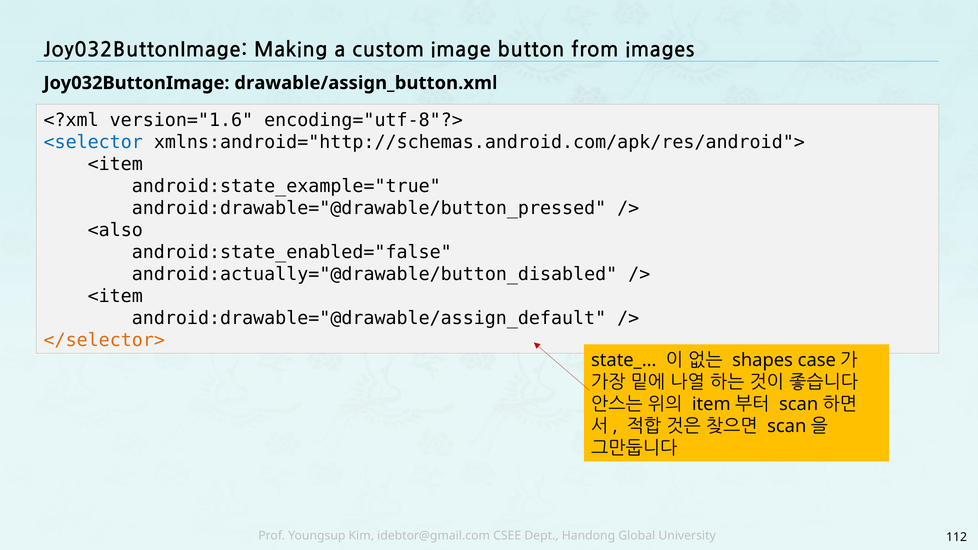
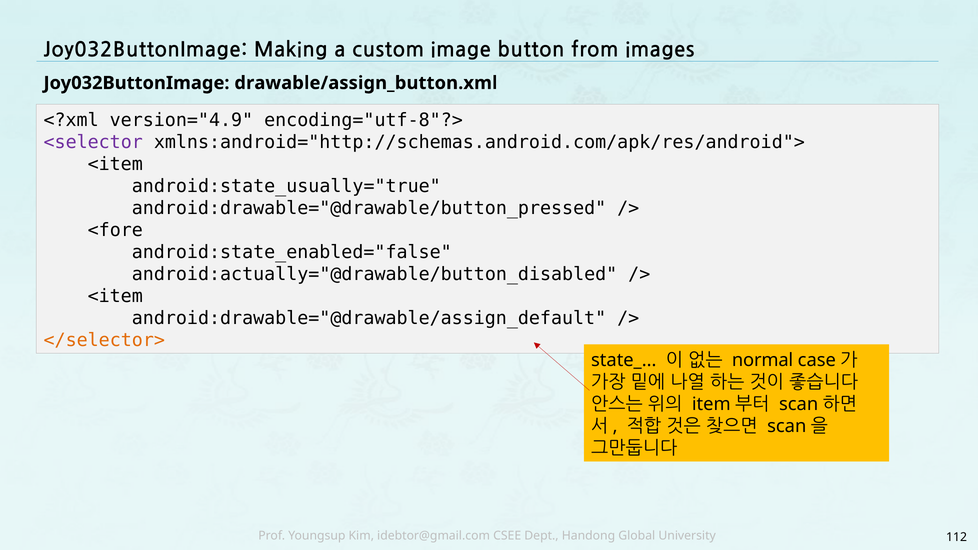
version="1.6: version="1.6 -> version="4.9
<selector colour: blue -> purple
android:state_example="true: android:state_example="true -> android:state_usually="true
<also: <also -> <fore
shapes: shapes -> normal
